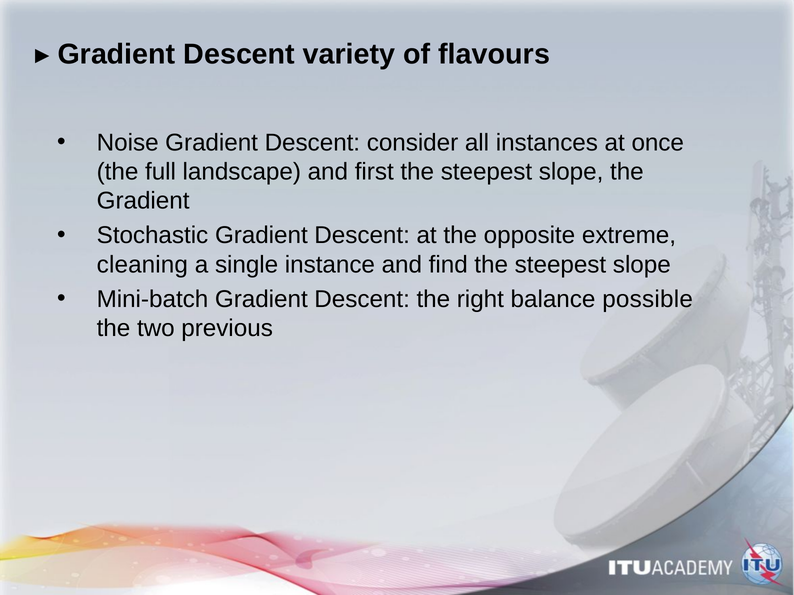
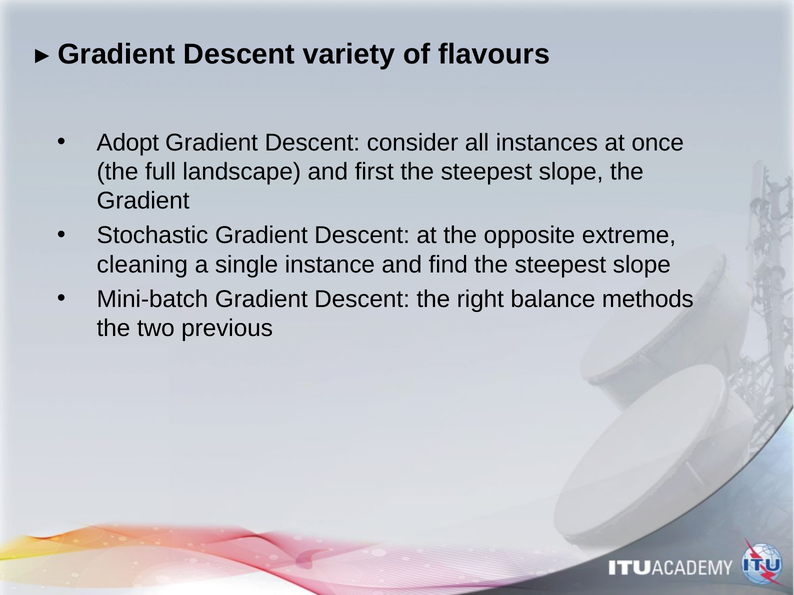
Noise: Noise -> Adopt
possible: possible -> methods
